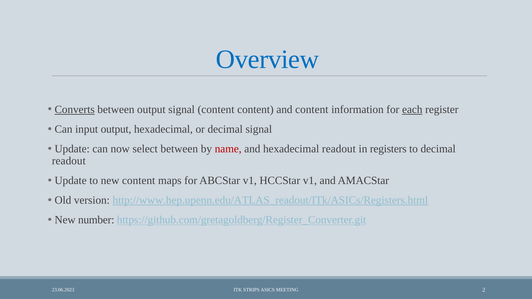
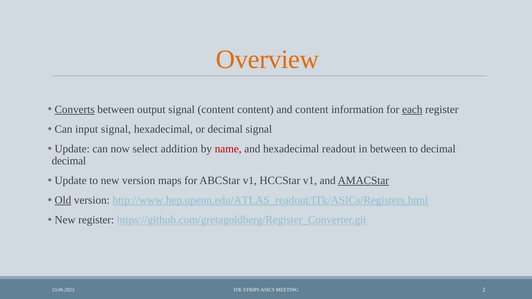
Overview colour: blue -> orange
input output: output -> signal
select between: between -> addition
in registers: registers -> between
readout at (69, 161): readout -> decimal
new content: content -> version
AMACStar underline: none -> present
Old underline: none -> present
New number: number -> register
